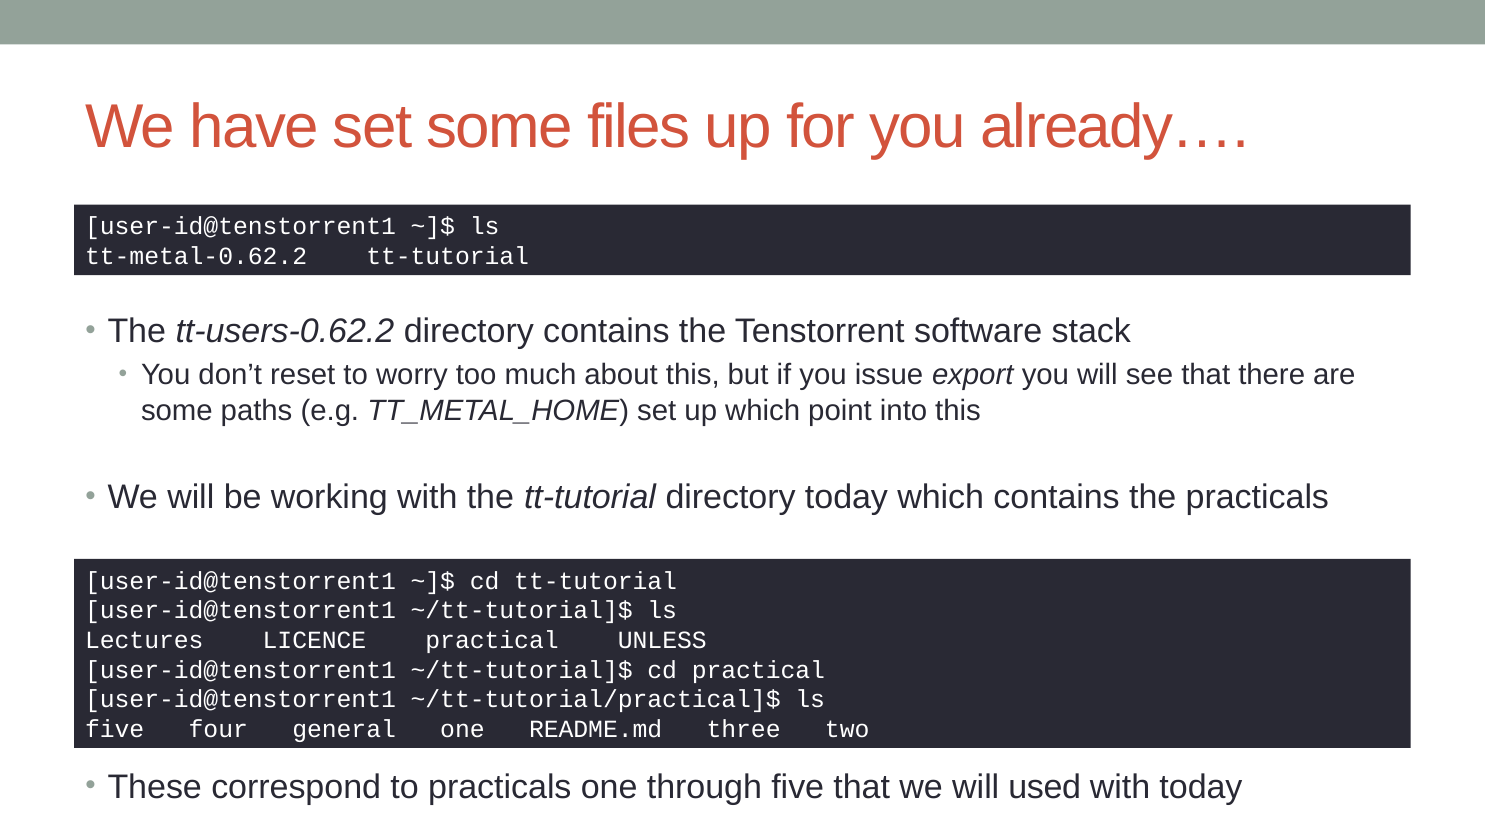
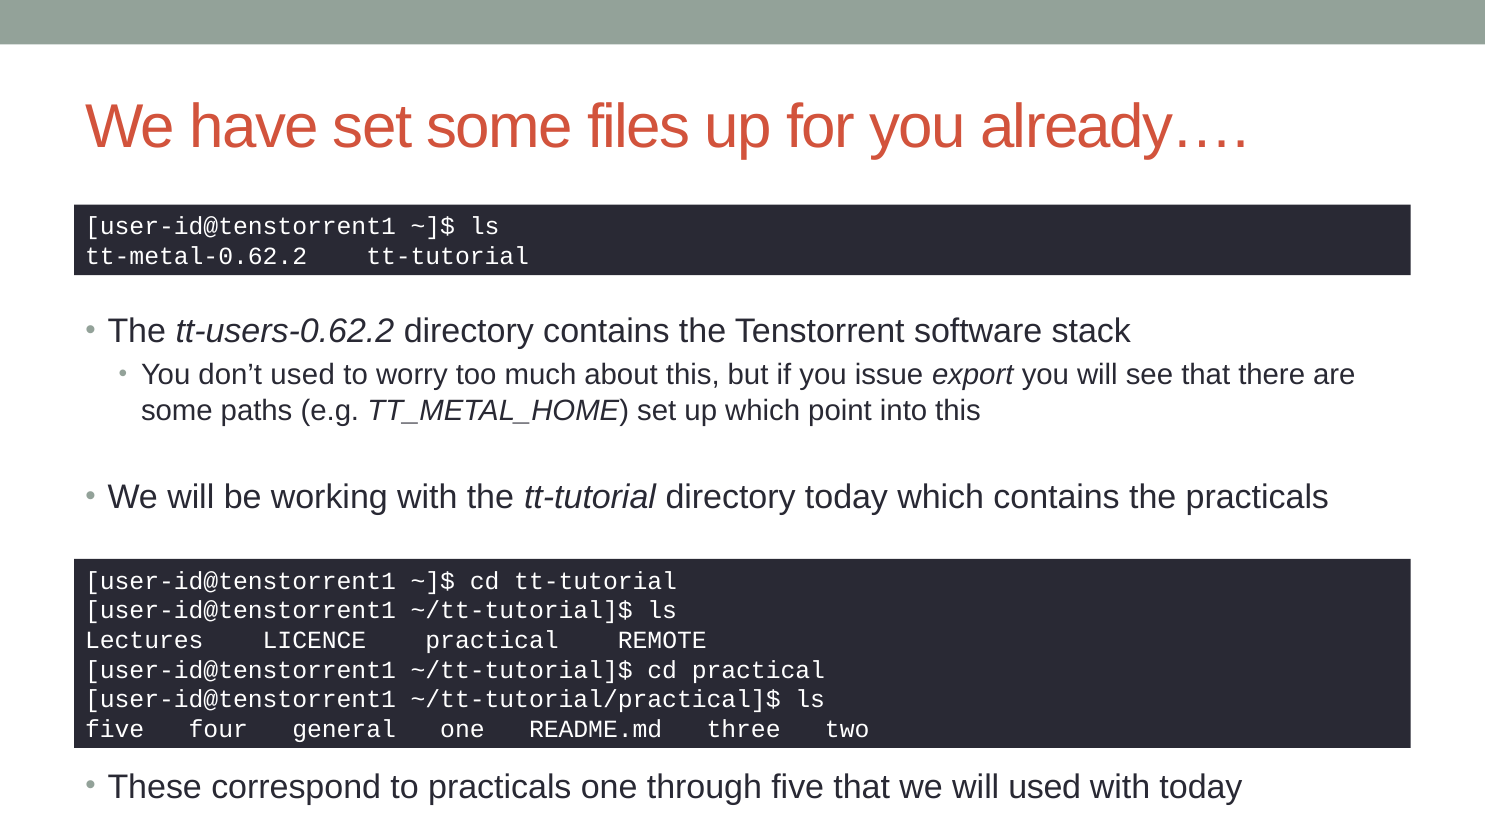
don’t reset: reset -> used
UNLESS: UNLESS -> REMOTE
